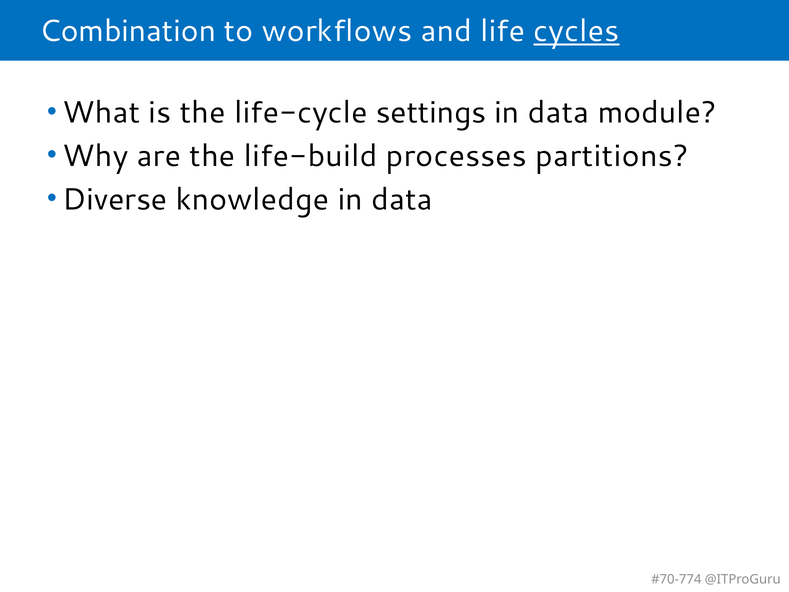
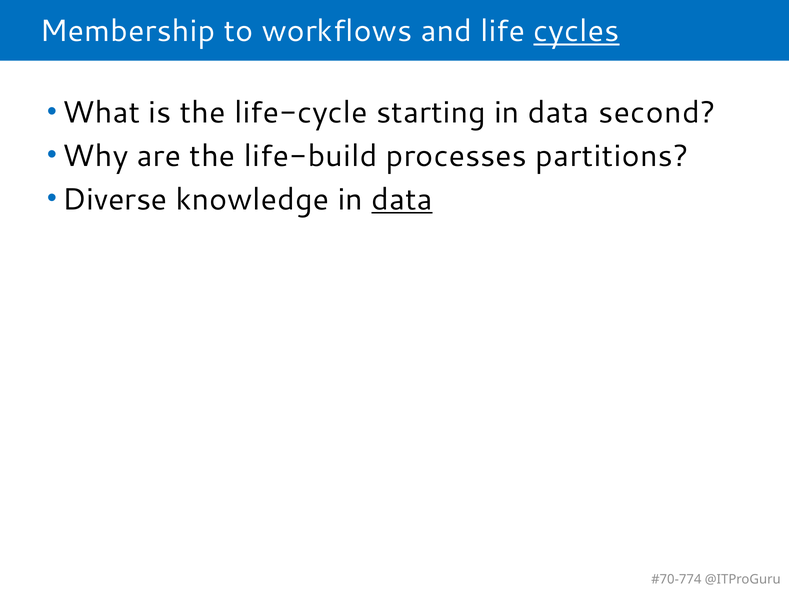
Combination: Combination -> Membership
settings: settings -> starting
module: module -> second
data at (402, 199) underline: none -> present
